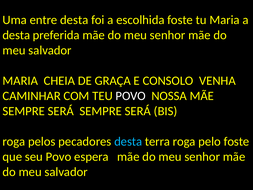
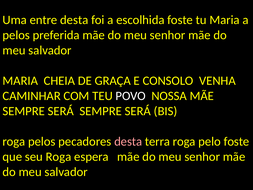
desta at (16, 35): desta -> pelos
desta at (128, 141) colour: light blue -> pink
seu Povo: Povo -> Roga
